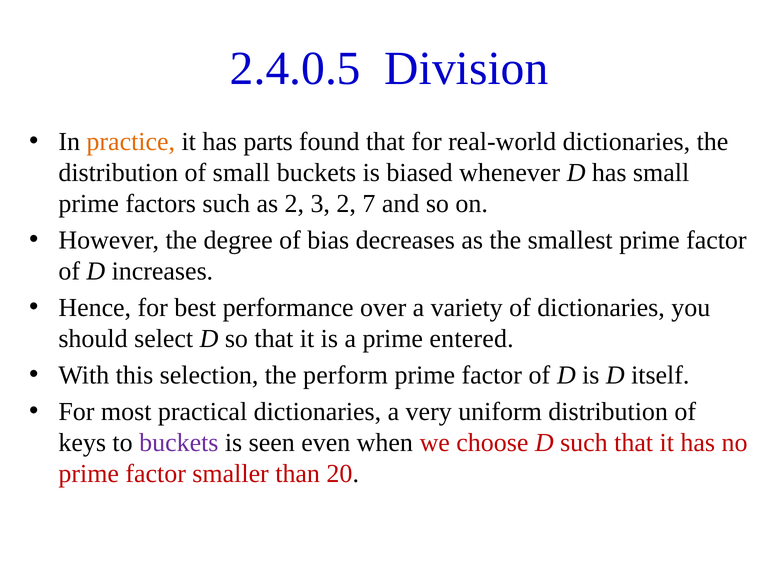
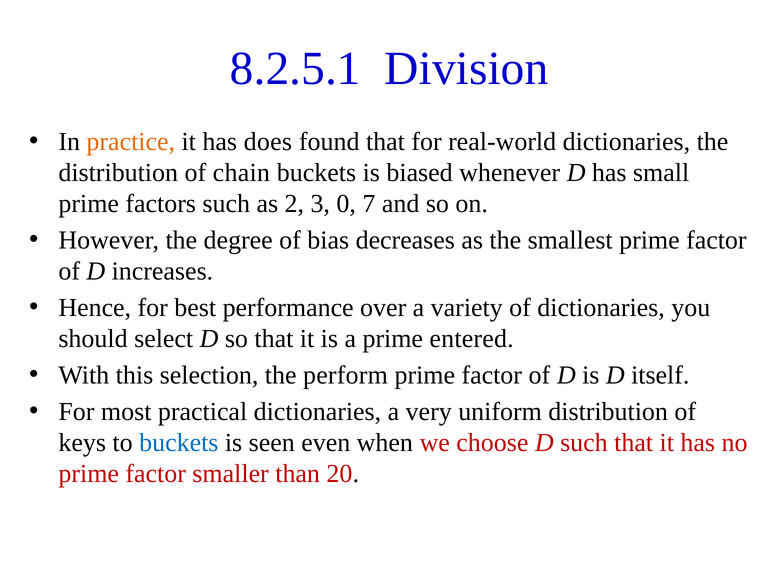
2.4.0.5: 2.4.0.5 -> 8.2.5.1
parts: parts -> does
of small: small -> chain
3 2: 2 -> 0
buckets at (179, 443) colour: purple -> blue
